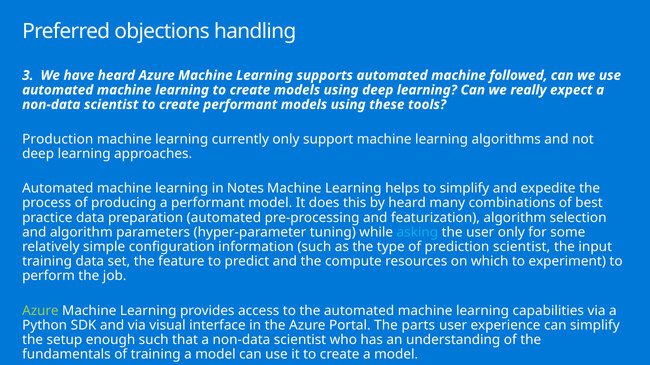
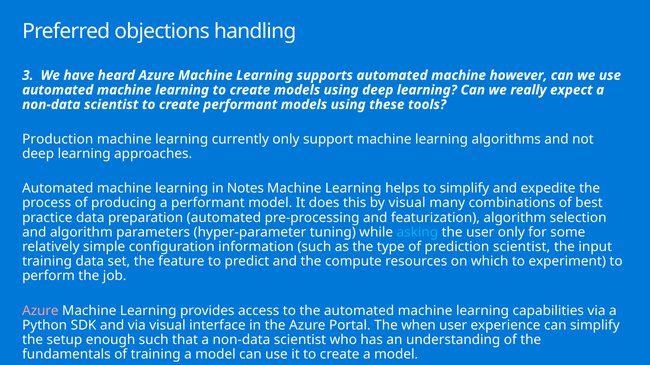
followed: followed -> however
by heard: heard -> visual
Azure at (40, 311) colour: light green -> pink
parts: parts -> when
